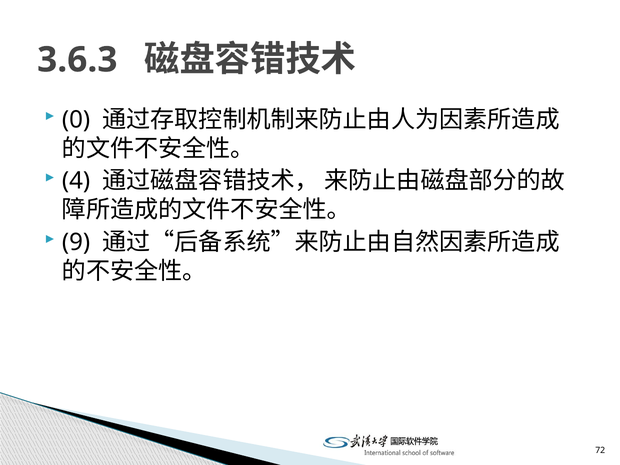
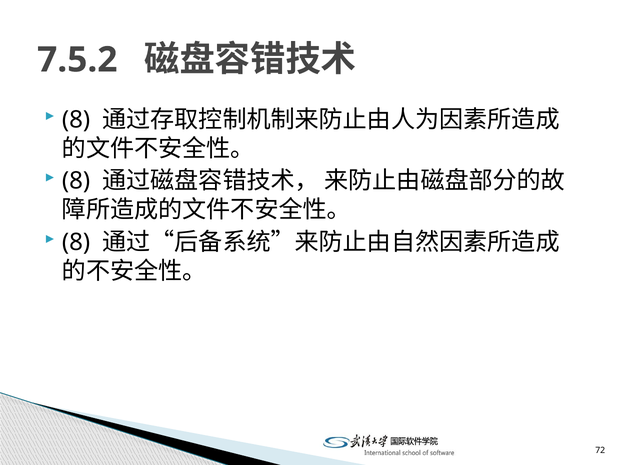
3.6.3: 3.6.3 -> 7.5.2
0 at (76, 120): 0 -> 8
4 at (76, 181): 4 -> 8
9 at (76, 242): 9 -> 8
